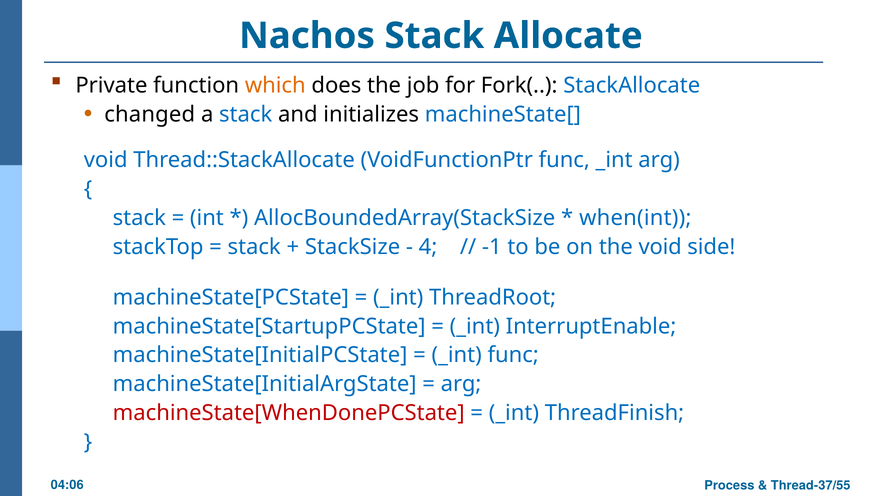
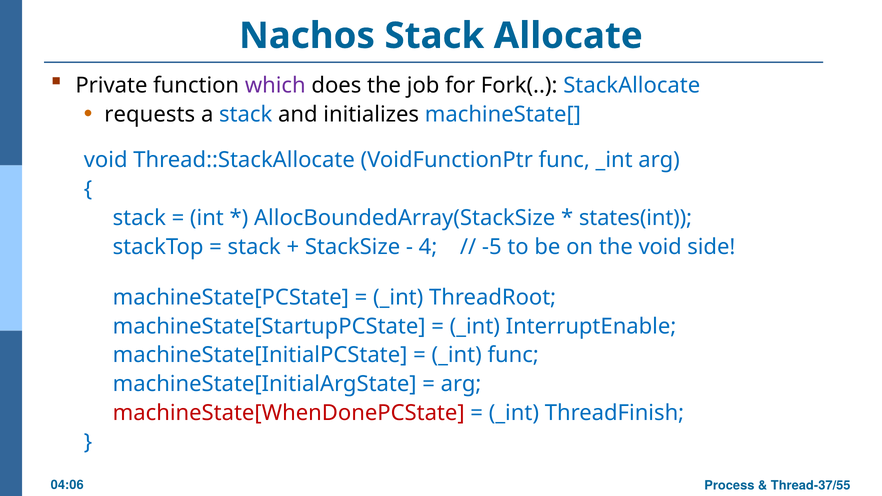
which colour: orange -> purple
changed: changed -> requests
when(int: when(int -> states(int
-1: -1 -> -5
